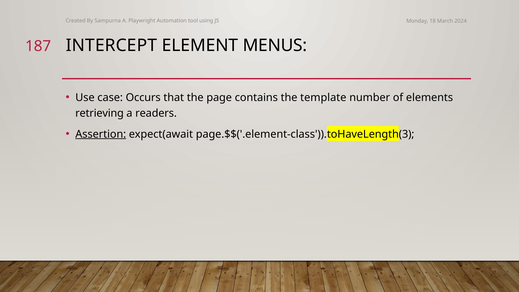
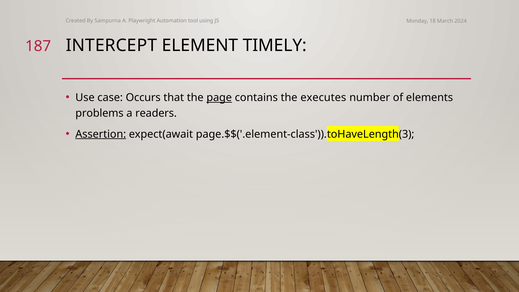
MENUS: MENUS -> TIMELY
page underline: none -> present
template: template -> executes
retrieving: retrieving -> problems
